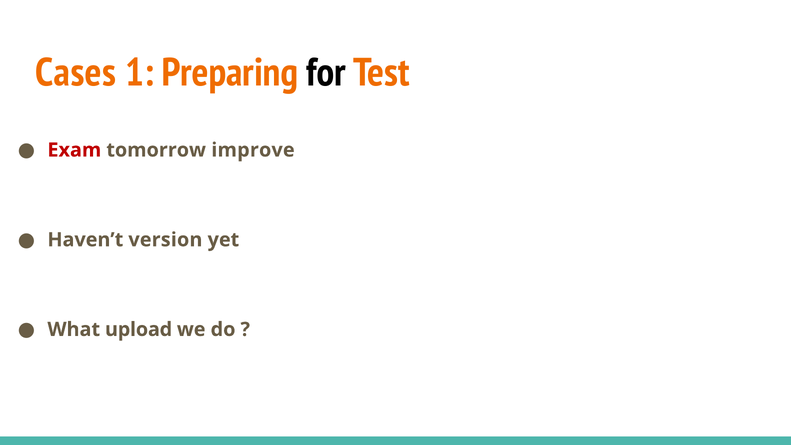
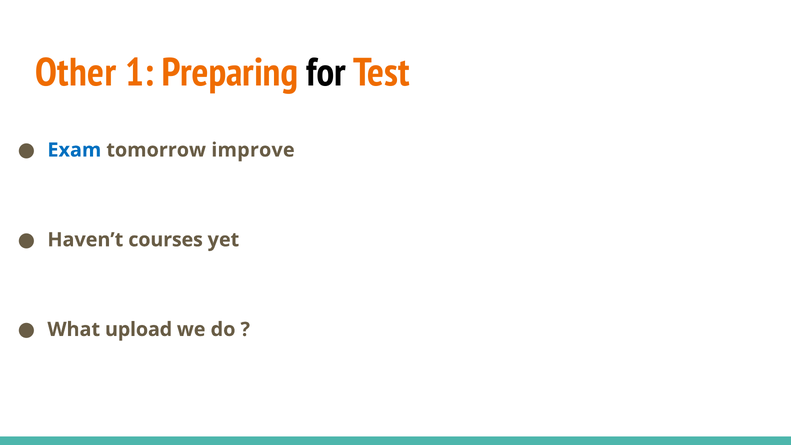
Cases: Cases -> Other
Exam colour: red -> blue
version: version -> courses
